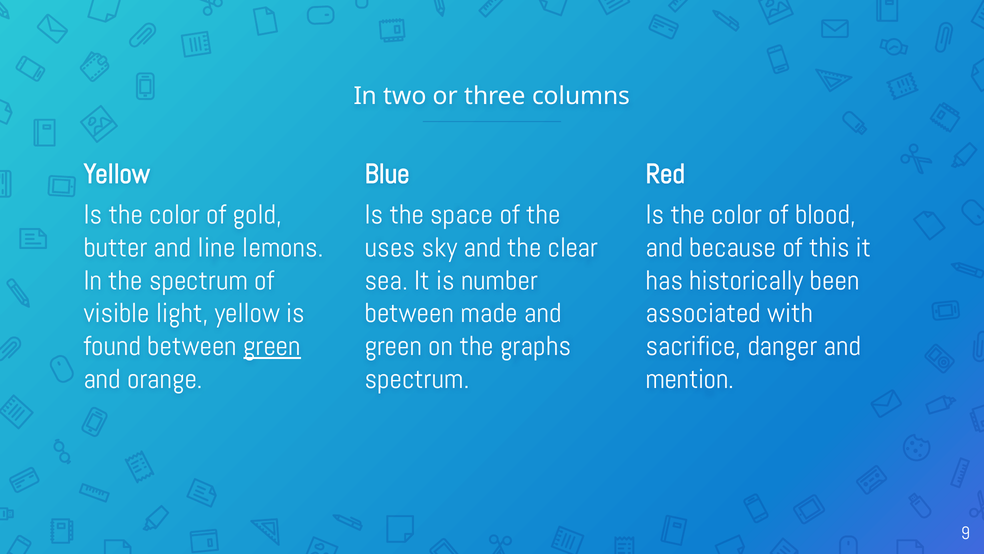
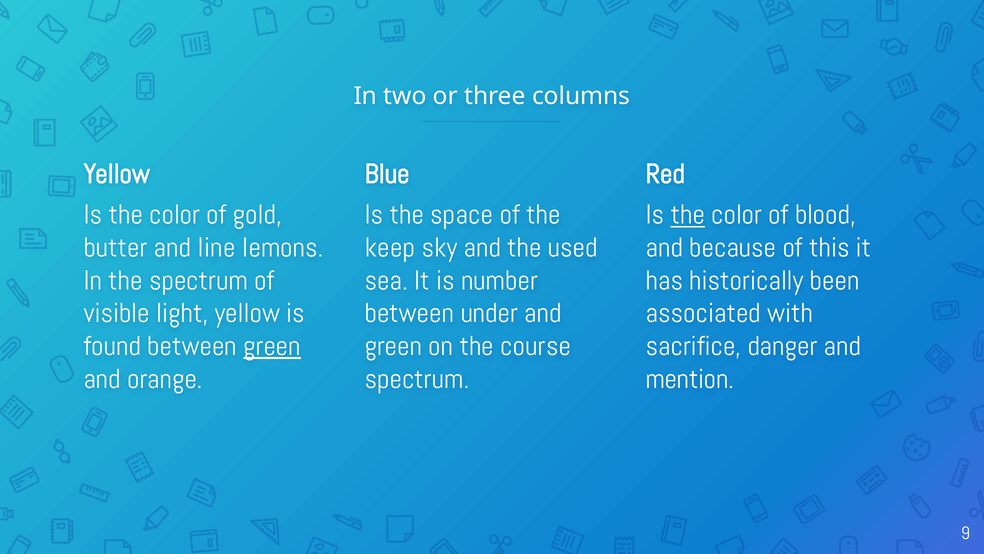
the at (688, 215) underline: none -> present
uses: uses -> keep
clear: clear -> used
made: made -> under
graphs: graphs -> course
